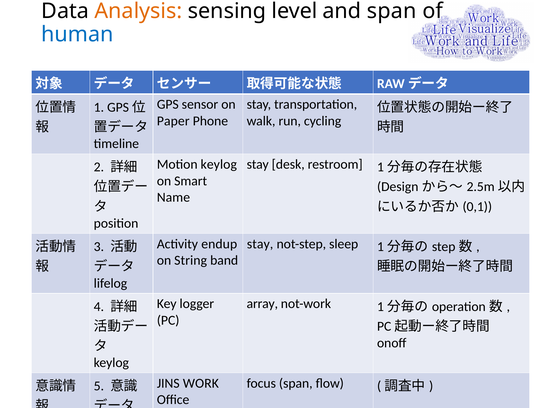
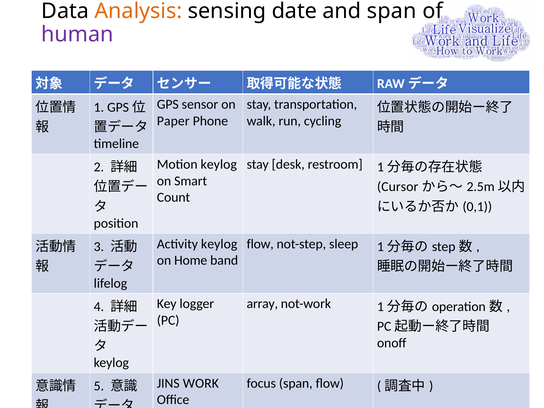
level: level -> date
human colour: blue -> purple
Design: Design -> Cursor
Name: Name -> Count
Activity endup: endup -> keylog
stay at (260, 244): stay -> flow
String: String -> Home
